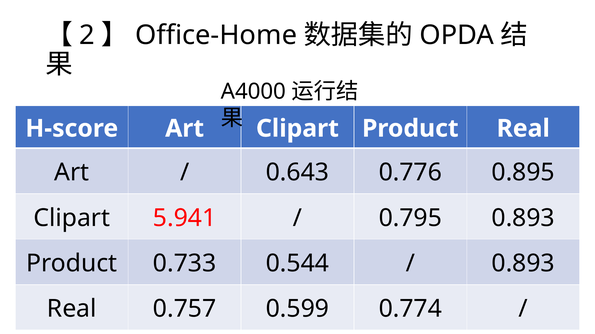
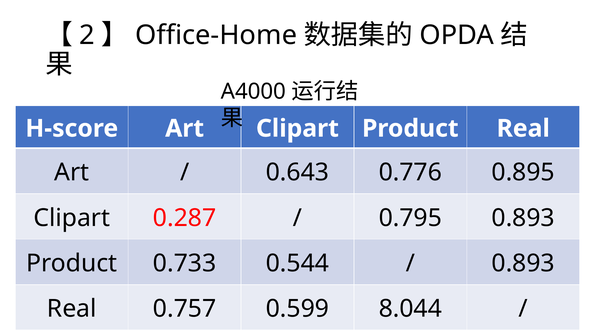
5.941: 5.941 -> 0.287
0.774: 0.774 -> 8.044
